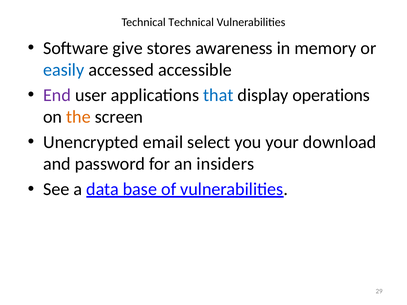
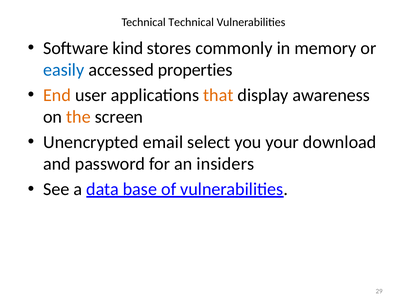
give: give -> kind
awareness: awareness -> commonly
accessible: accessible -> properties
End colour: purple -> orange
that colour: blue -> orange
operations: operations -> awareness
